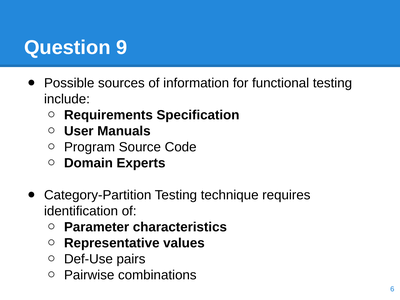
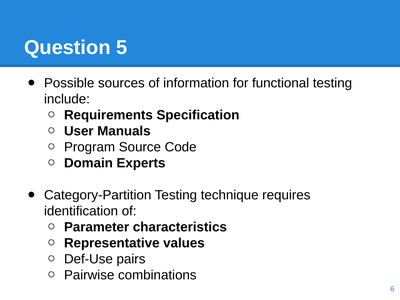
9: 9 -> 5
